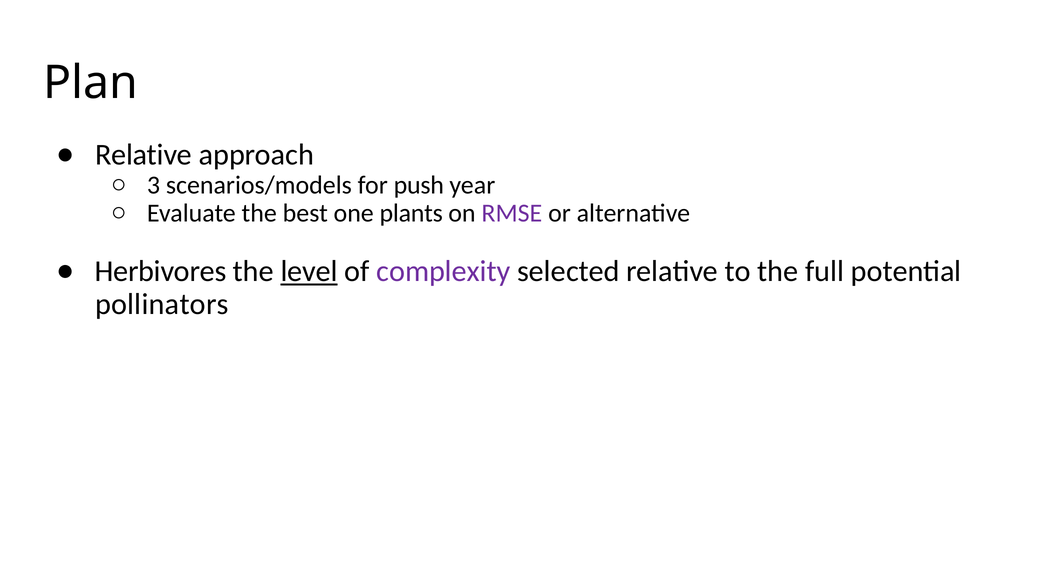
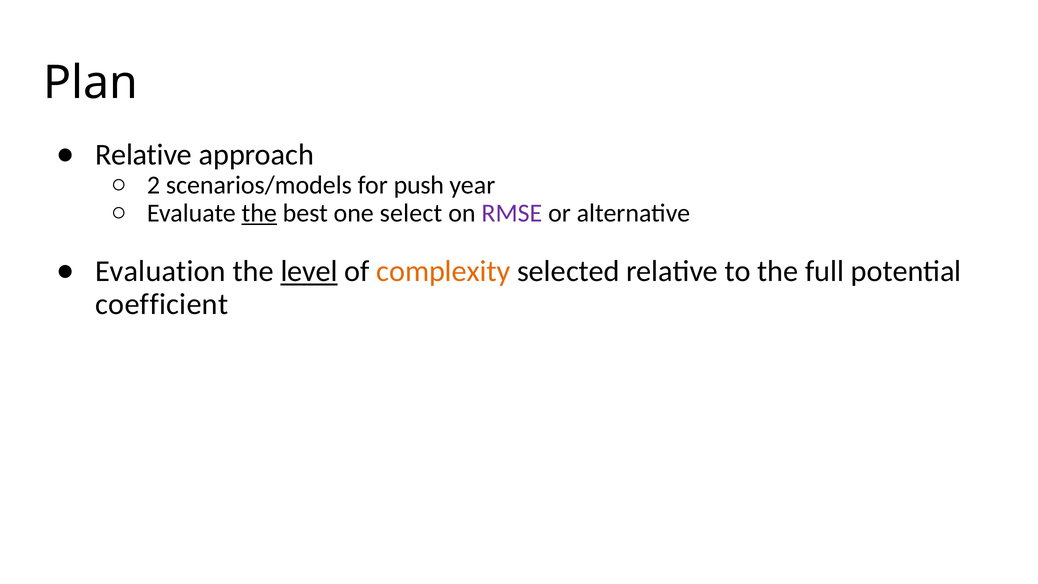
3: 3 -> 2
the at (259, 213) underline: none -> present
plants: plants -> select
Herbivores: Herbivores -> Evaluation
complexity colour: purple -> orange
pollinators: pollinators -> coefficient
